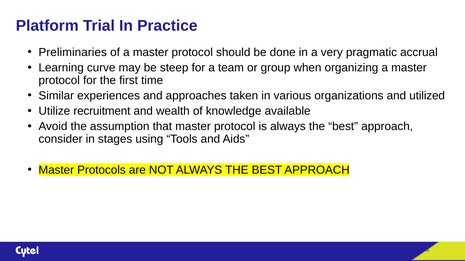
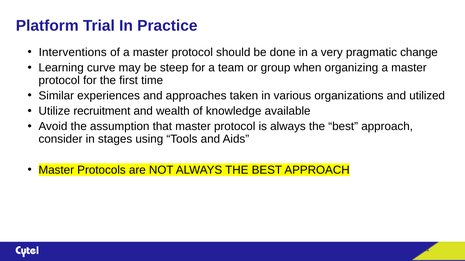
Preliminaries: Preliminaries -> Interventions
accrual: accrual -> change
